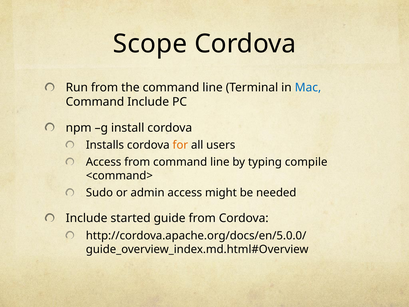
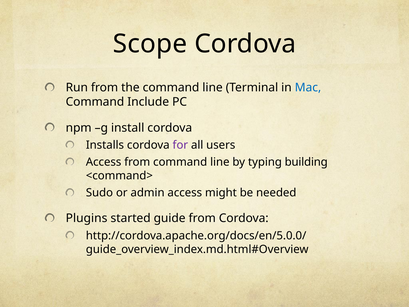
for colour: orange -> purple
compile: compile -> building
Include at (87, 218): Include -> Plugins
